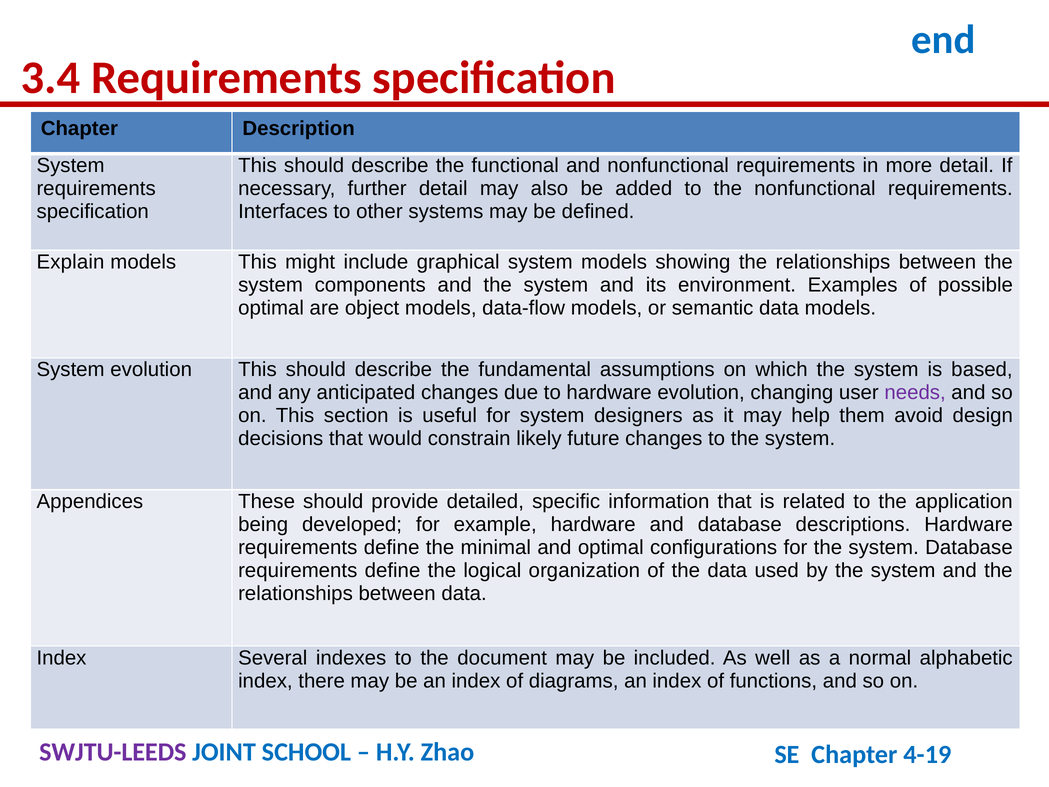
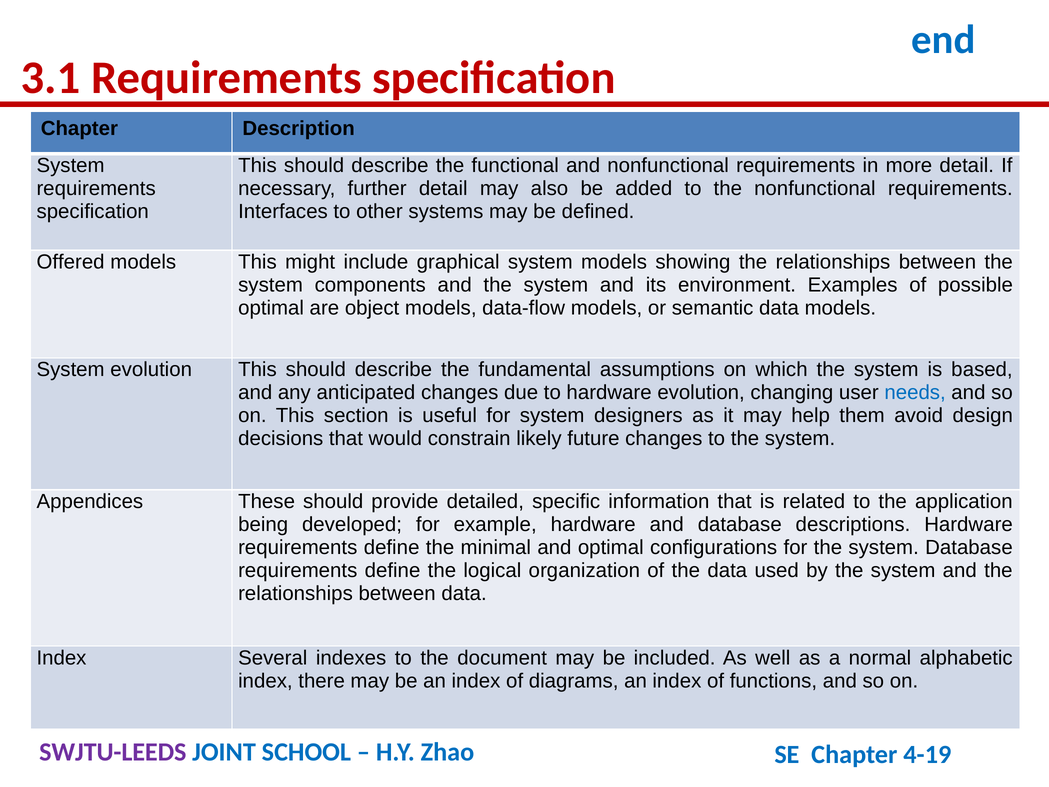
3.4: 3.4 -> 3.1
Explain: Explain -> Offered
needs colour: purple -> blue
